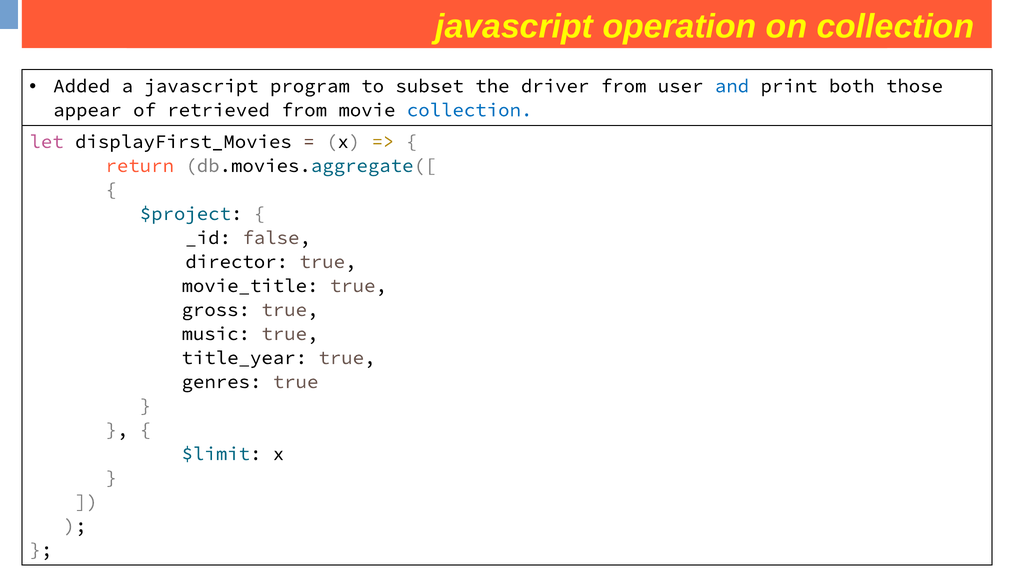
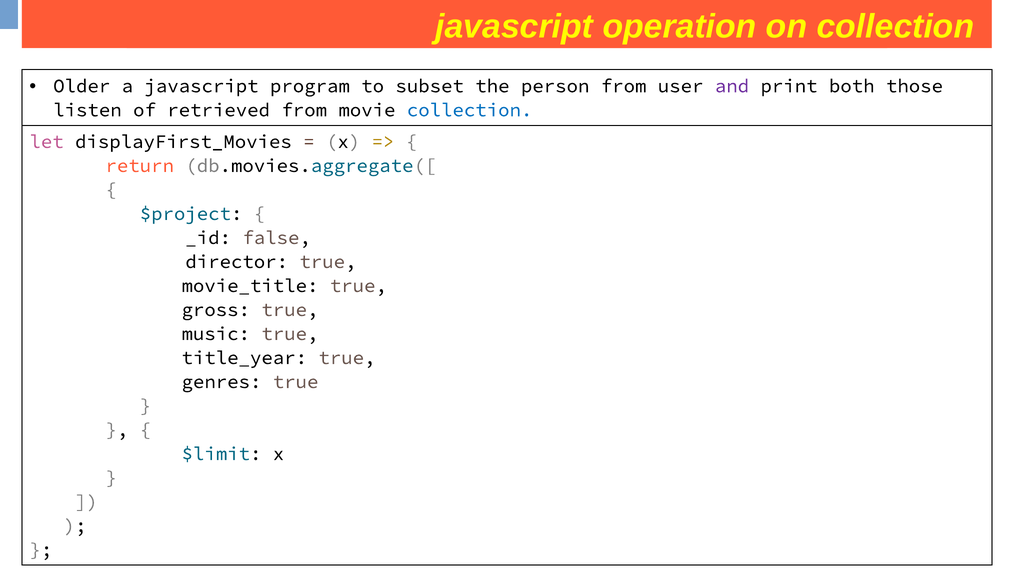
Added: Added -> Older
driver: driver -> person
and colour: blue -> purple
appear: appear -> listen
